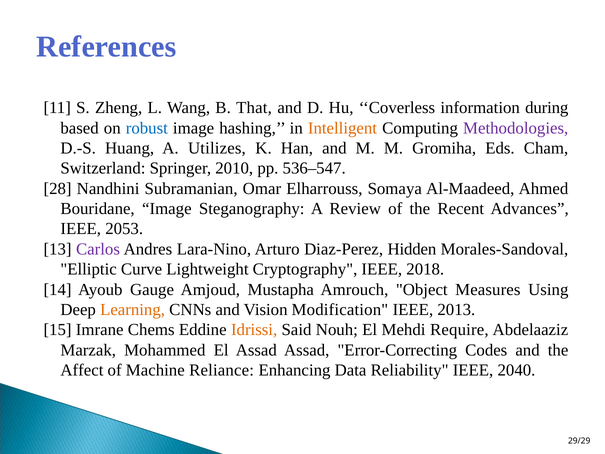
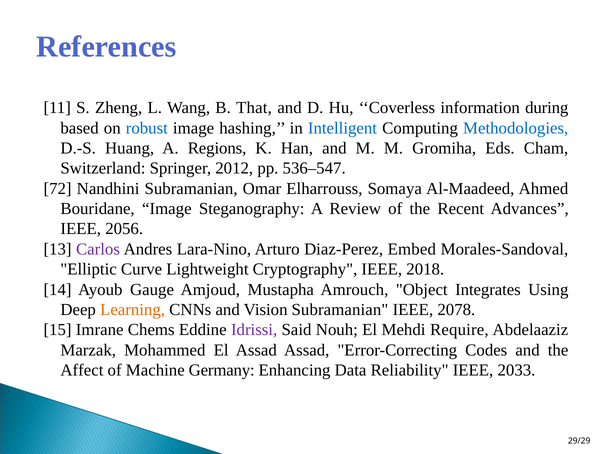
Intelligent colour: orange -> blue
Methodologies colour: purple -> blue
Utilizes: Utilizes -> Regions
2010: 2010 -> 2012
28: 28 -> 72
2053: 2053 -> 2056
Hidden: Hidden -> Embed
Measures: Measures -> Integrates
Vision Modification: Modification -> Subramanian
2013: 2013 -> 2078
Idrissi colour: orange -> purple
Reliance: Reliance -> Germany
2040: 2040 -> 2033
